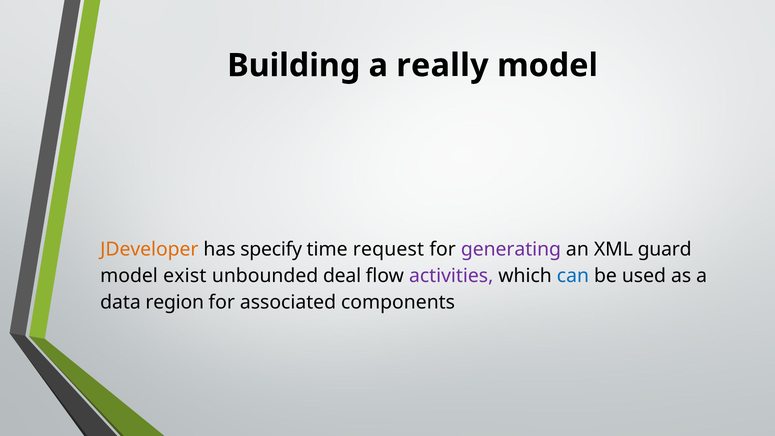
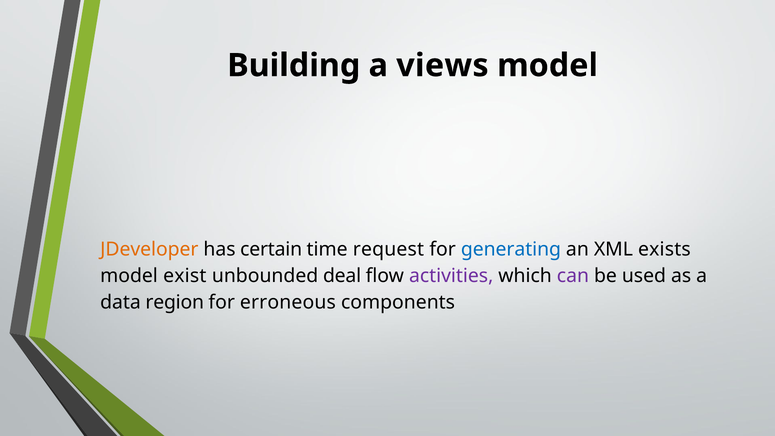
really: really -> views
specify: specify -> certain
generating colour: purple -> blue
guard: guard -> exists
can colour: blue -> purple
associated: associated -> erroneous
